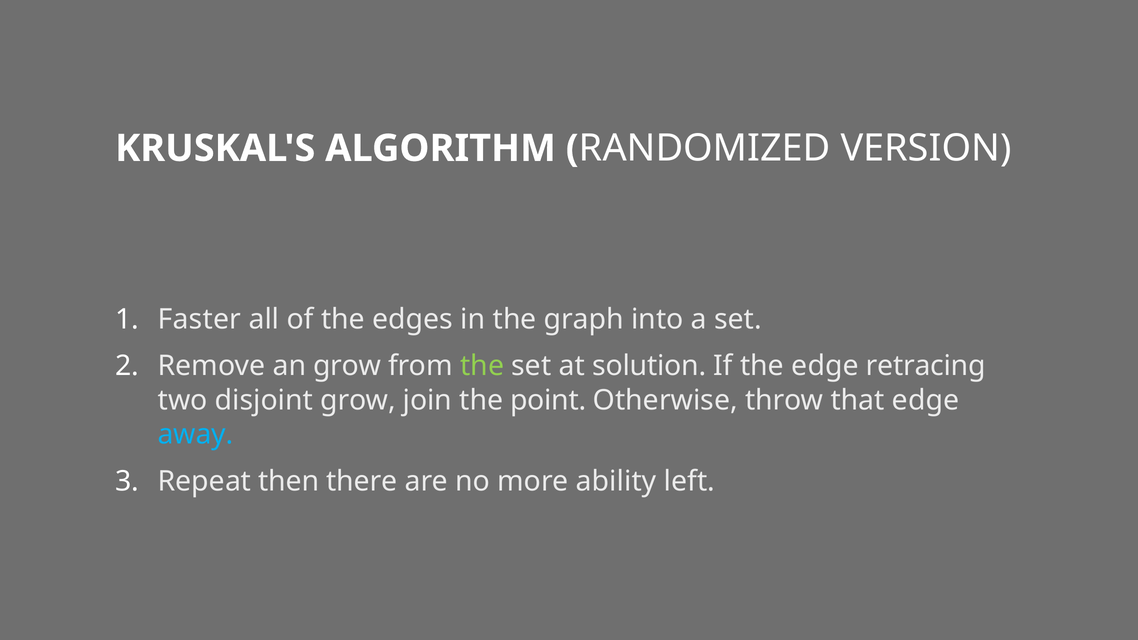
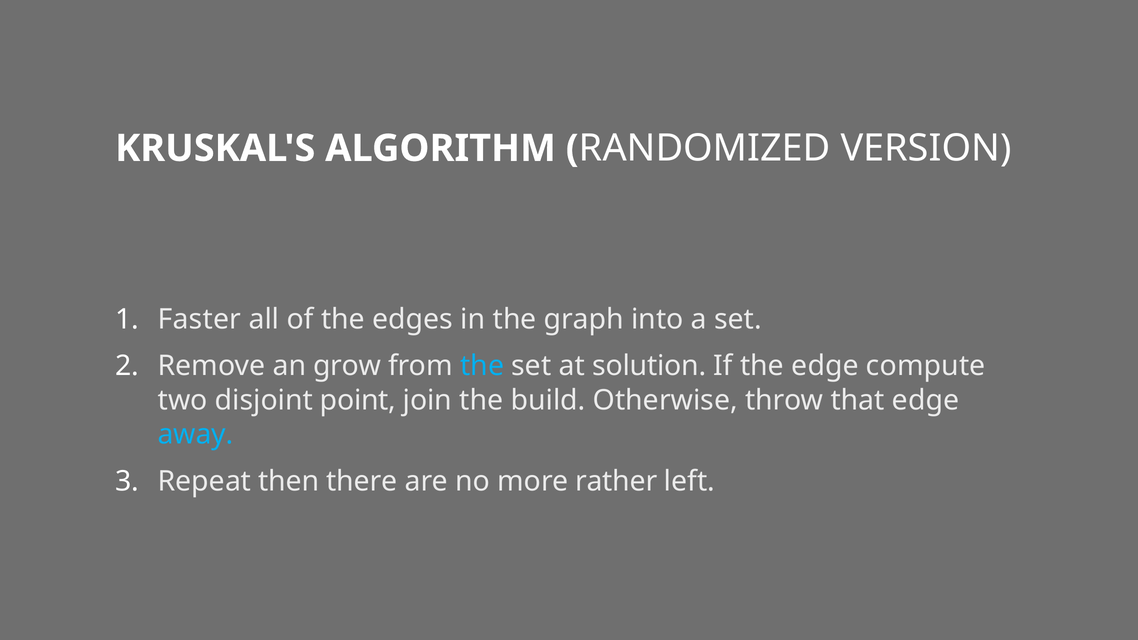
the at (482, 366) colour: light green -> light blue
retracing: retracing -> compute
disjoint grow: grow -> point
point: point -> build
ability: ability -> rather
